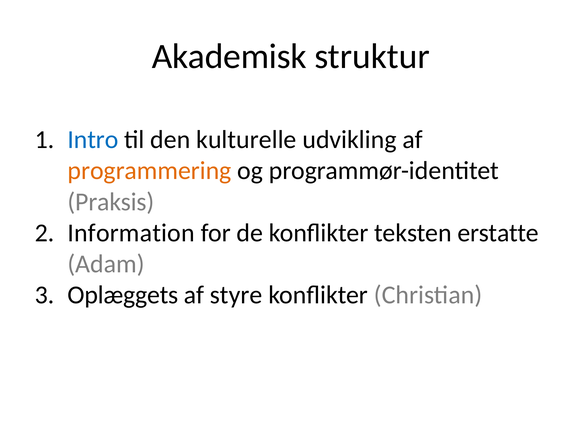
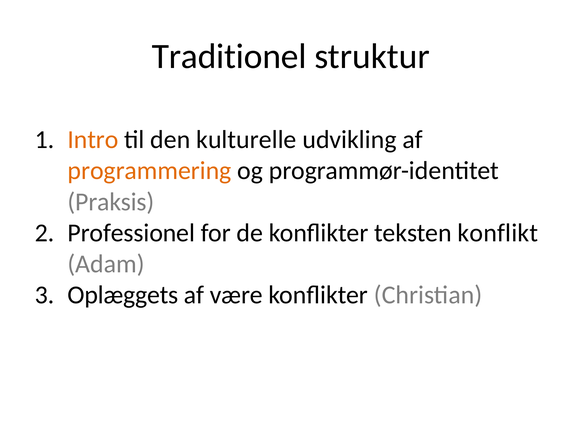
Akademisk: Akademisk -> Traditionel
Intro colour: blue -> orange
Information: Information -> Professionel
erstatte: erstatte -> konflikt
styre: styre -> være
